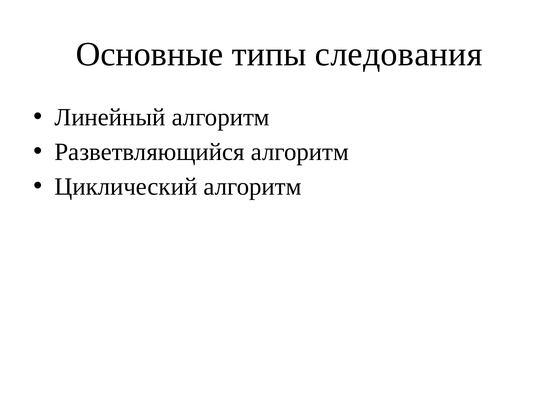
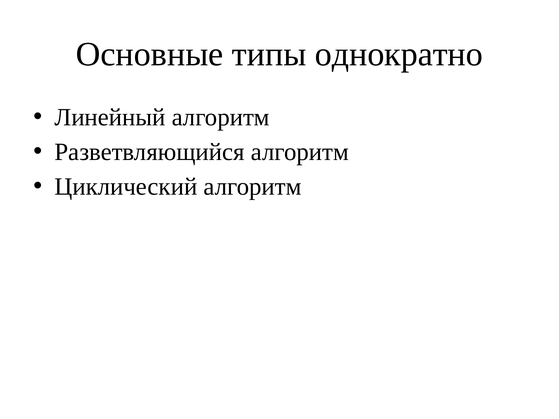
следования: следования -> однократно
